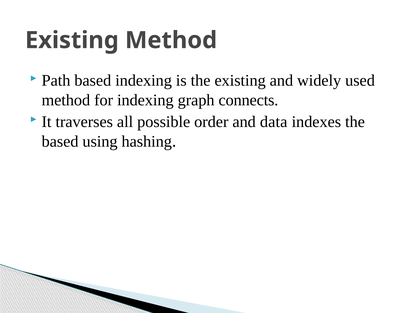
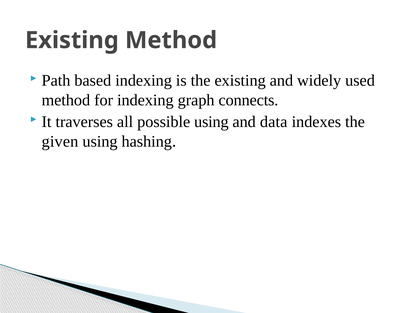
possible order: order -> using
based at (60, 141): based -> given
